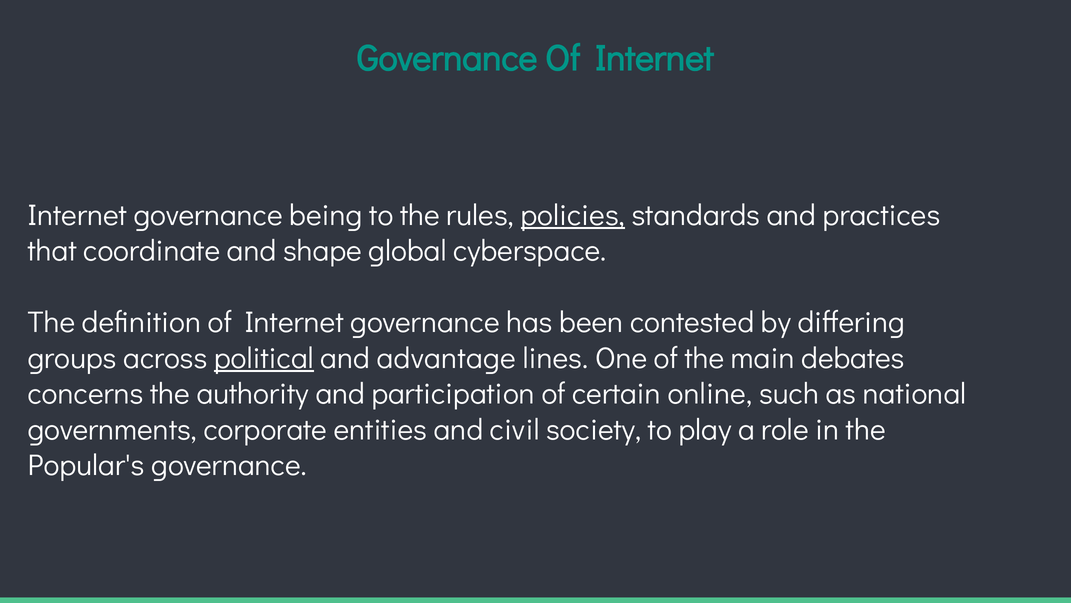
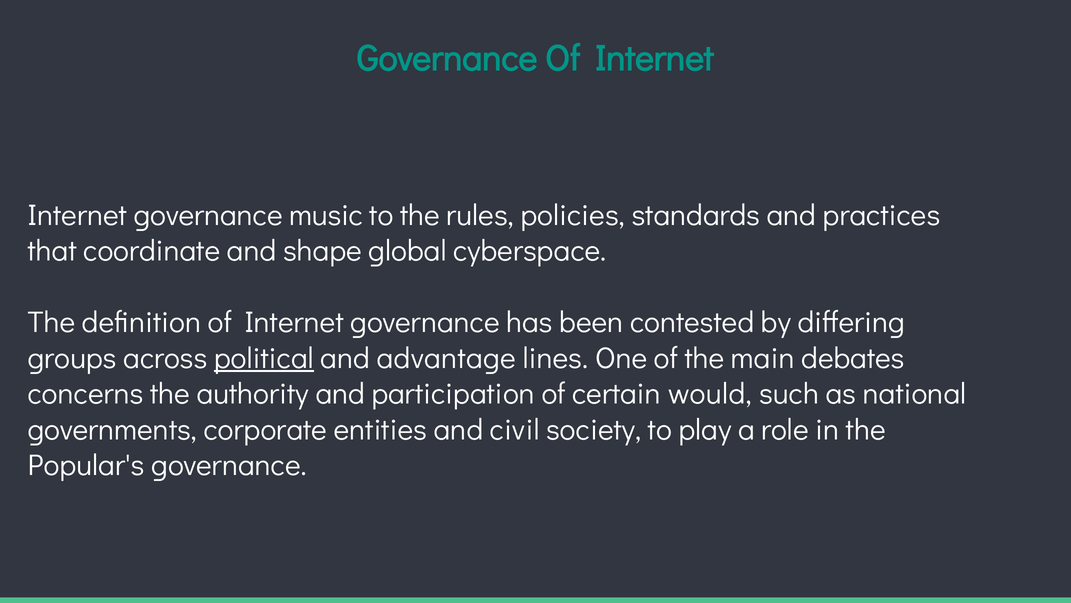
being: being -> music
policies underline: present -> none
online: online -> would
